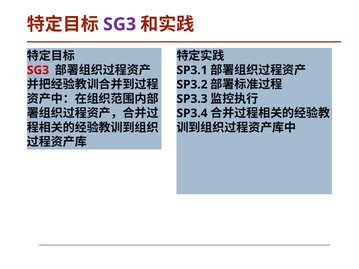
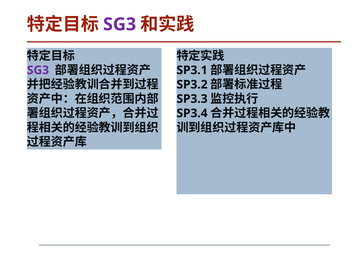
SG3 at (38, 70) colour: red -> purple
